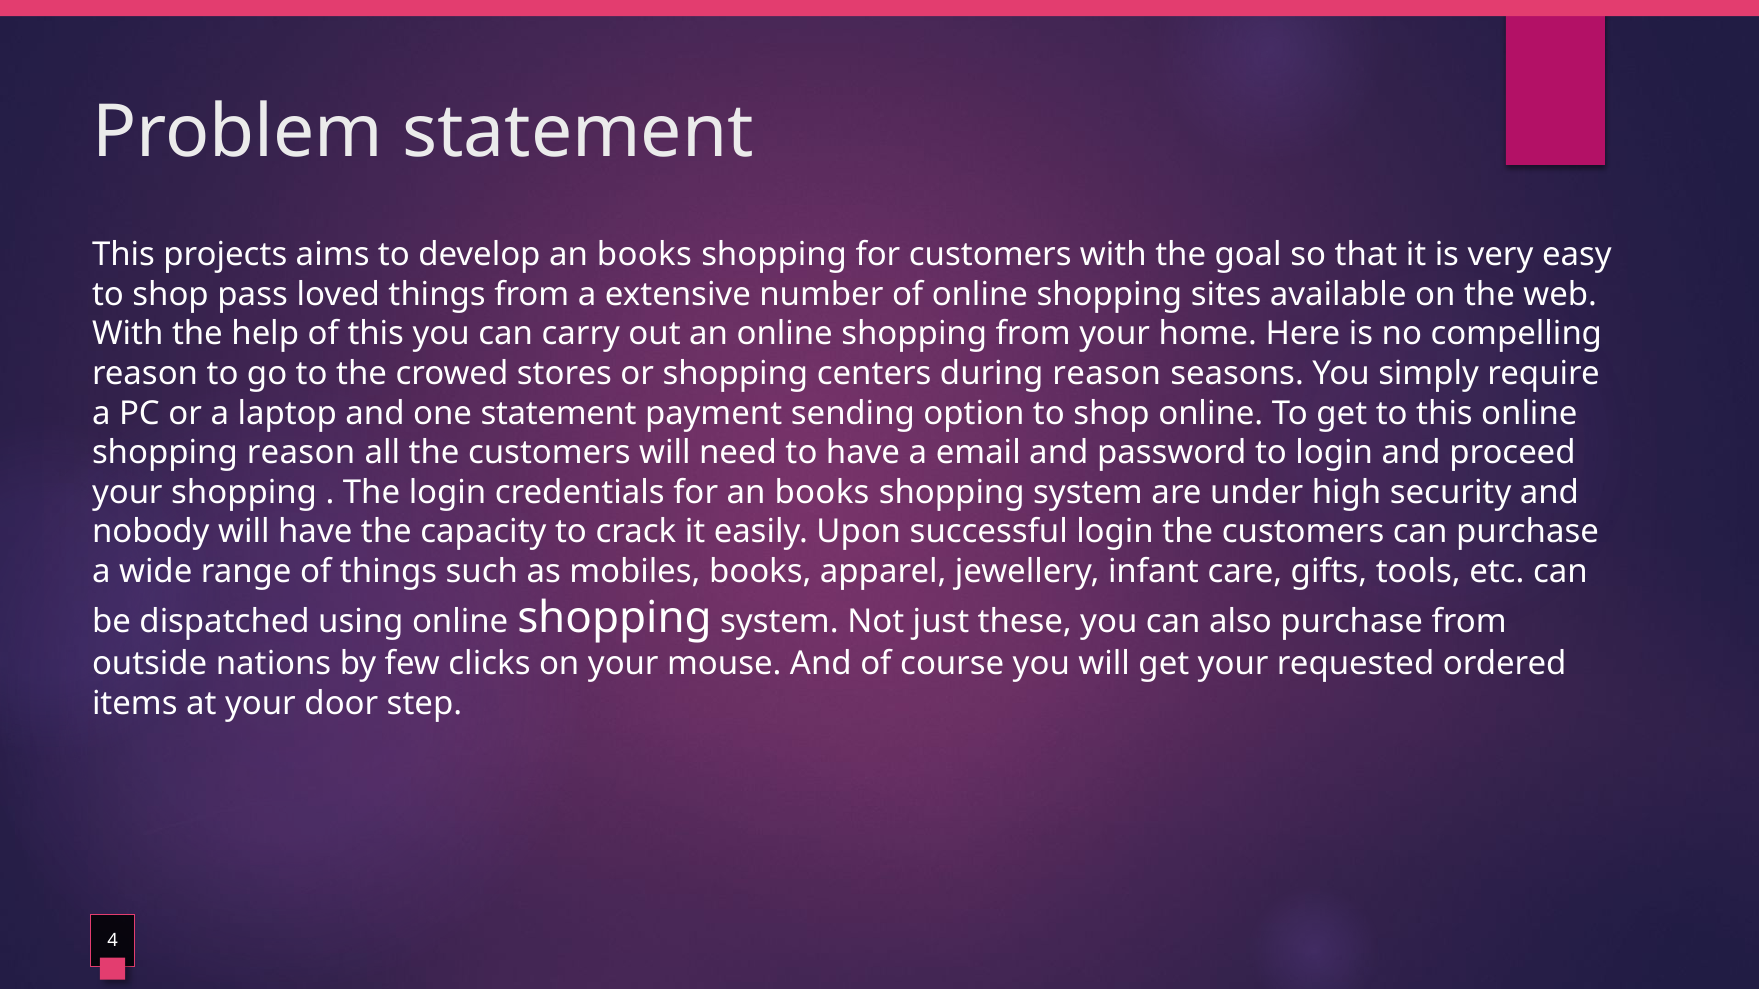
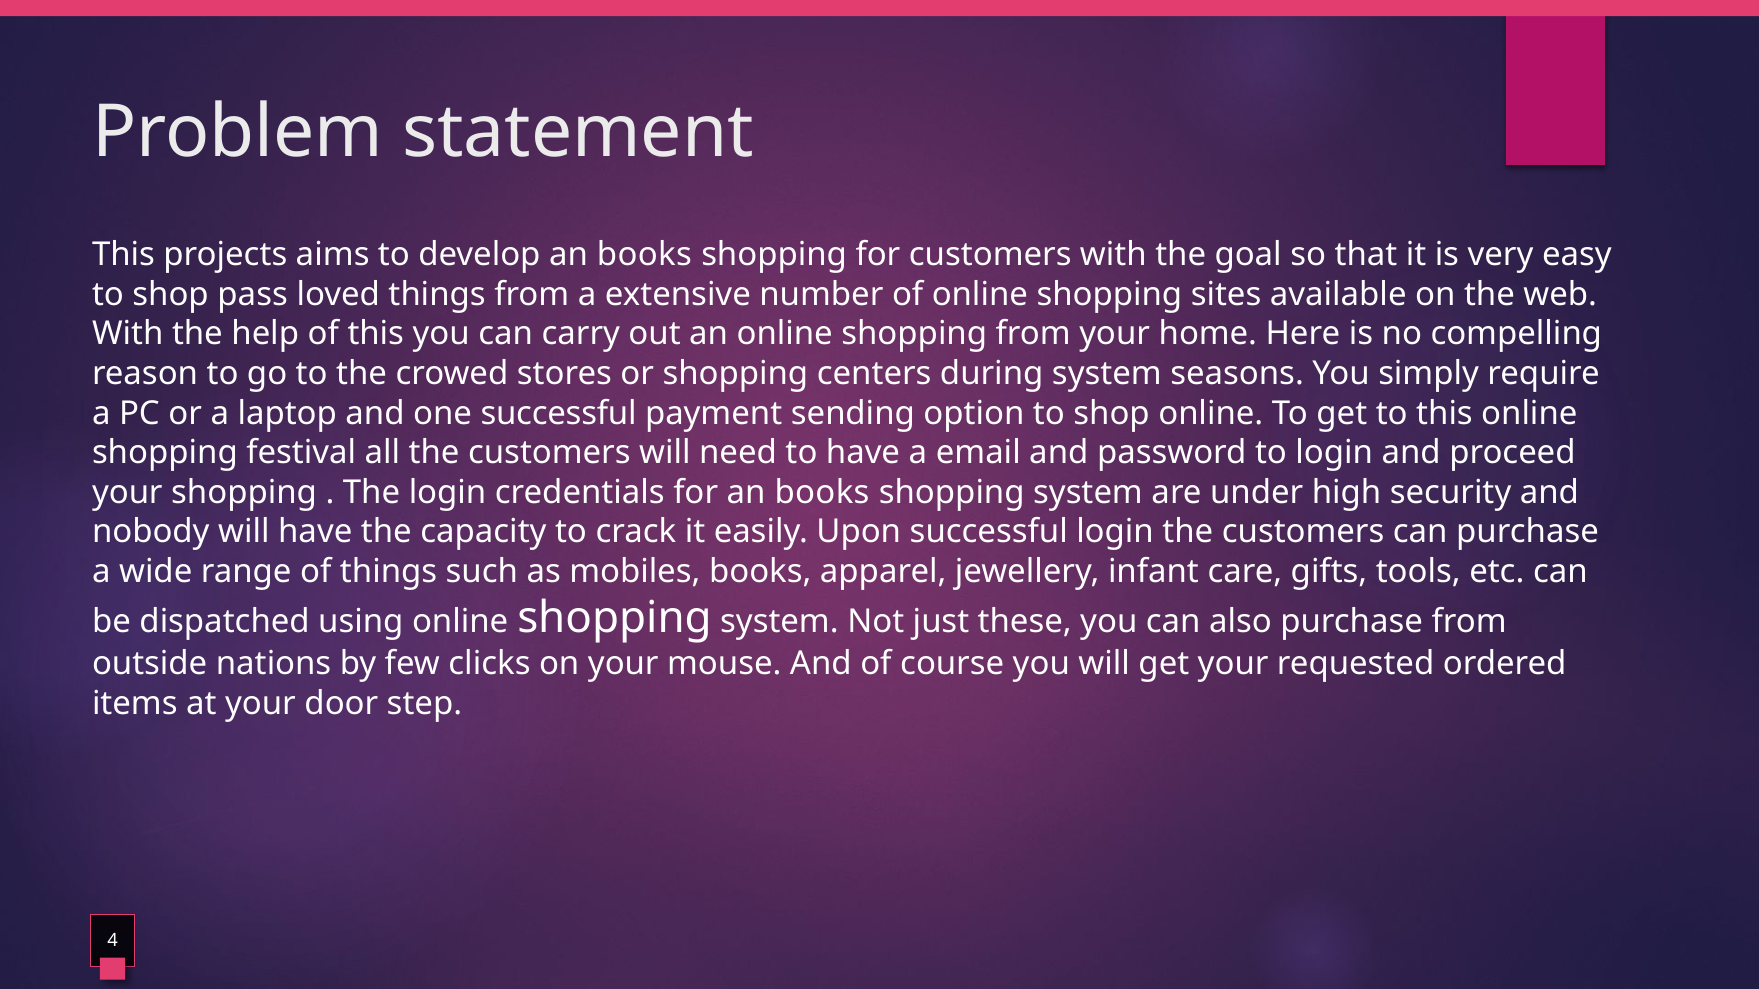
during reason: reason -> system
one statement: statement -> successful
shopping reason: reason -> festival
